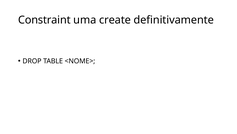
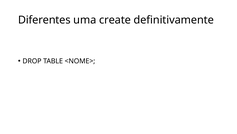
Constraint: Constraint -> Diferentes
